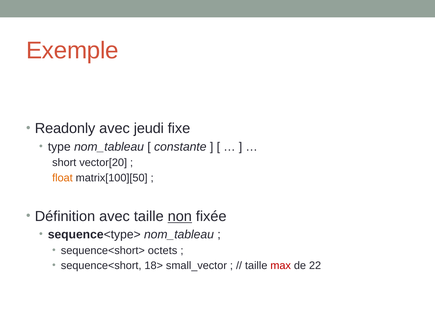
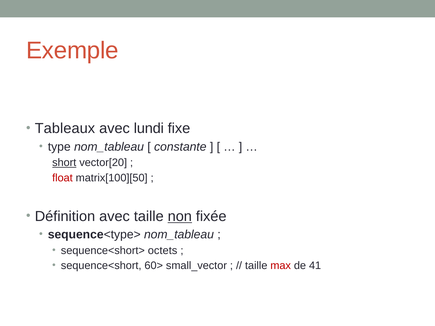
Readonly: Readonly -> Tableaux
jeudi: jeudi -> lundi
short underline: none -> present
float colour: orange -> red
18>: 18> -> 60>
22: 22 -> 41
